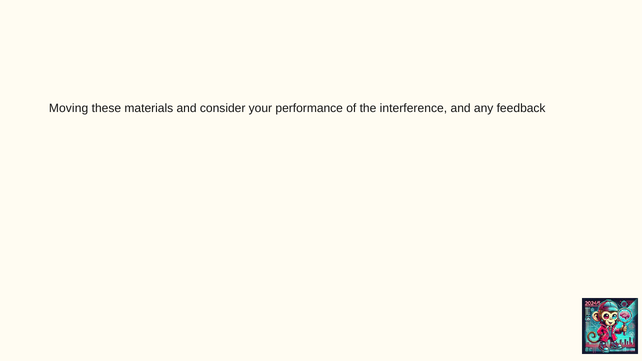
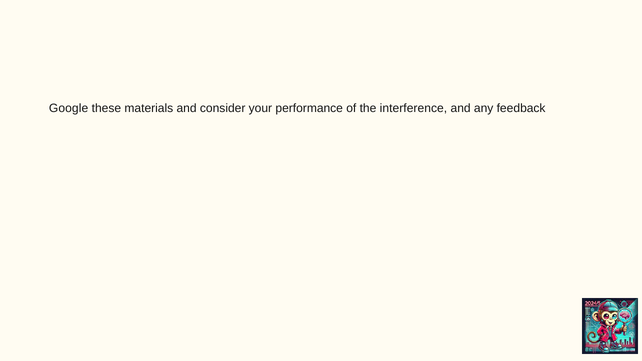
Moving: Moving -> Google
